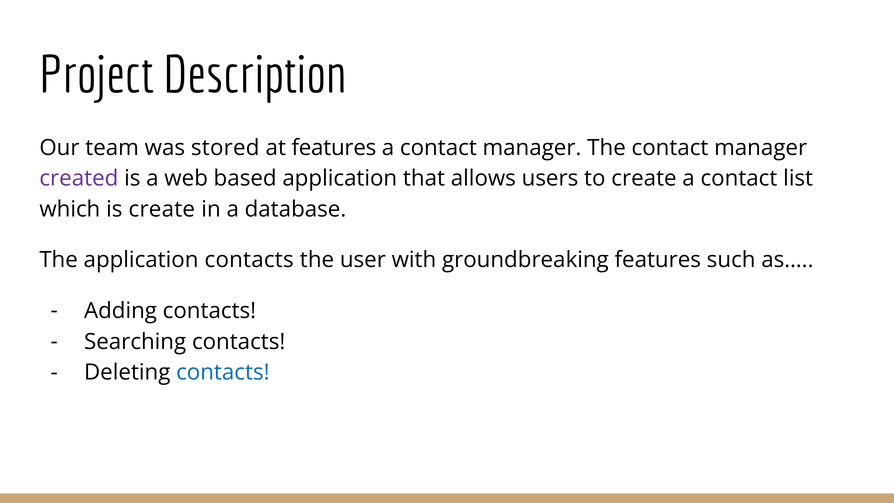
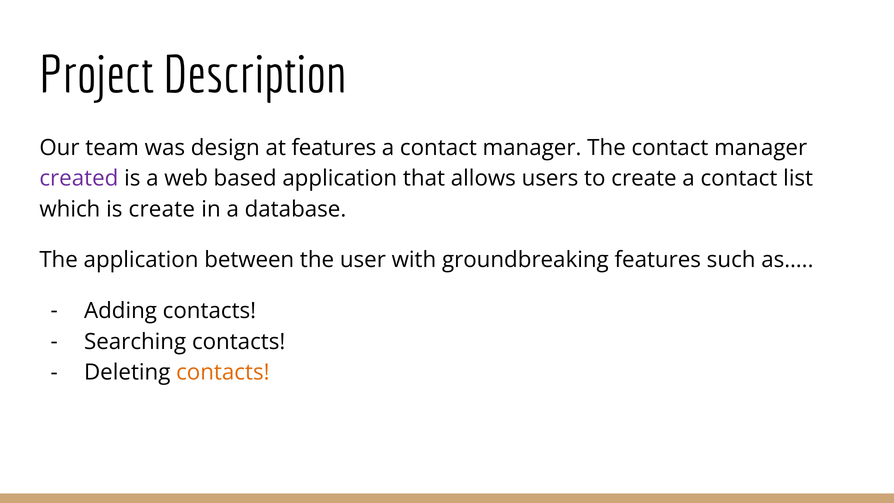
stored: stored -> design
application contacts: contacts -> between
contacts at (223, 372) colour: blue -> orange
